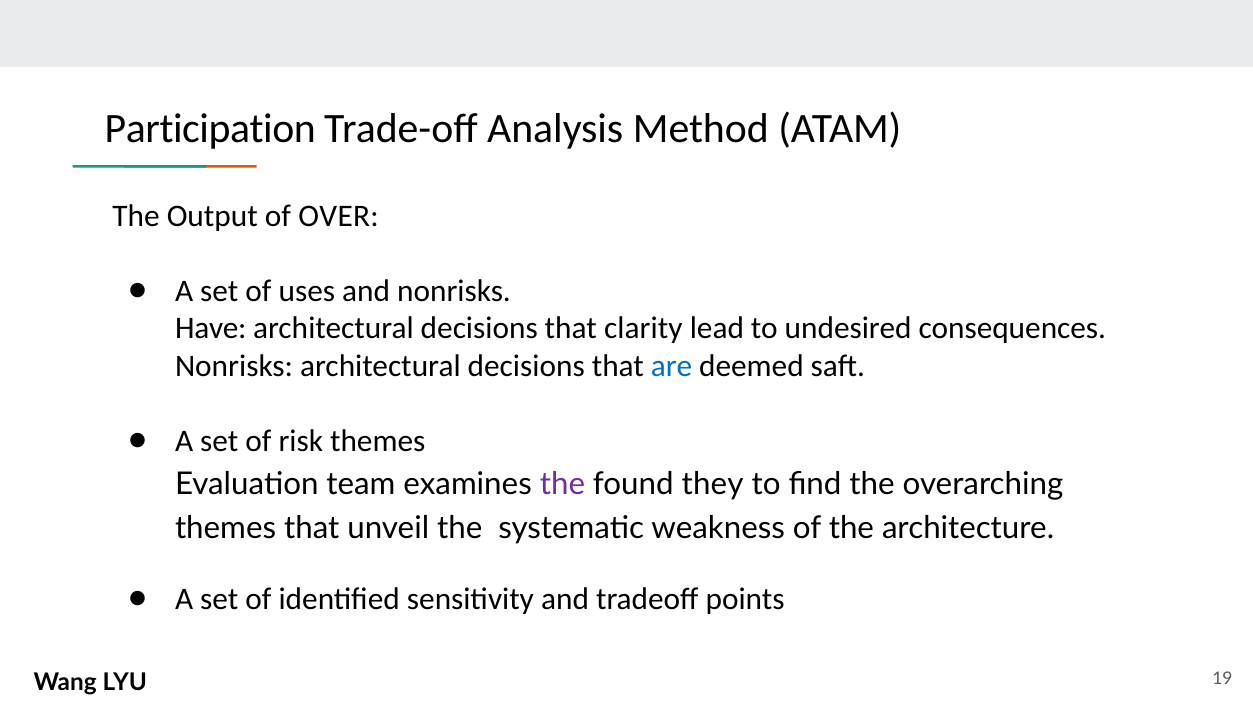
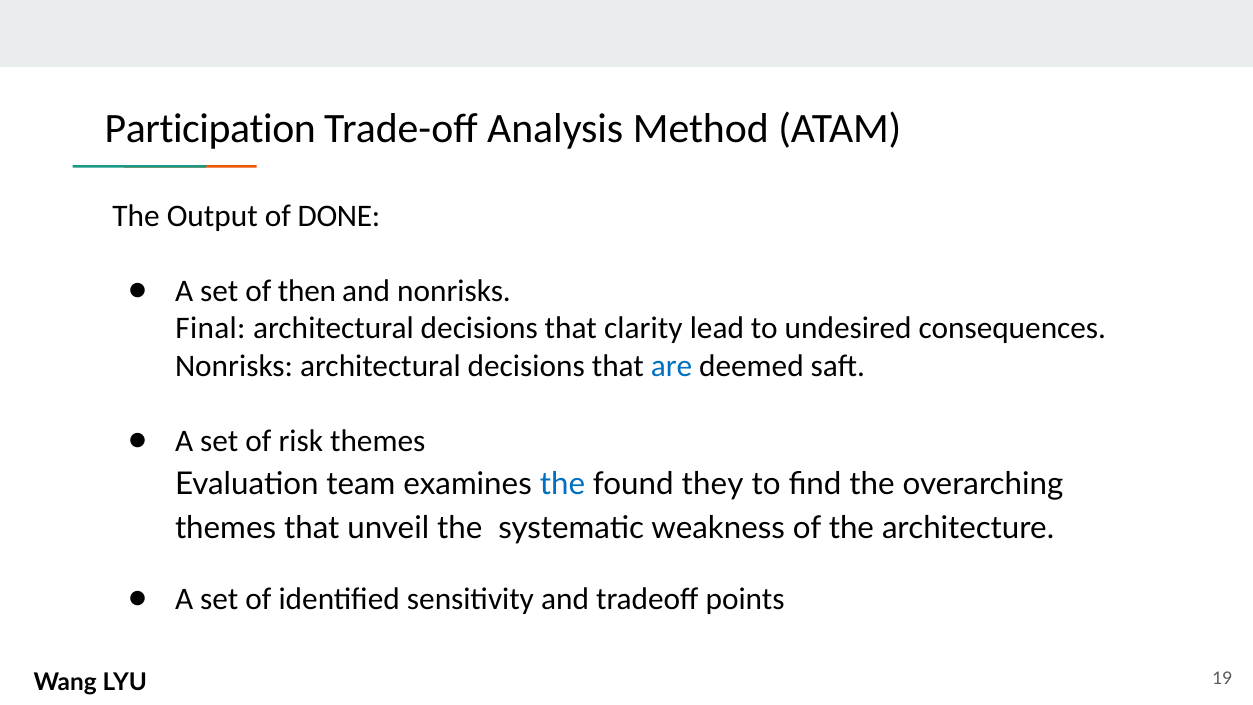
OVER: OVER -> DONE
uses: uses -> then
Have: Have -> Final
the at (562, 484) colour: purple -> blue
